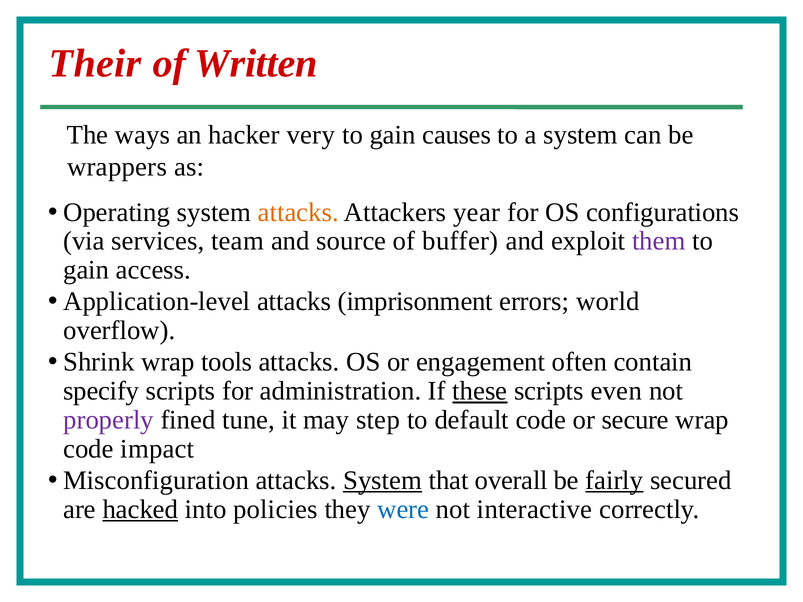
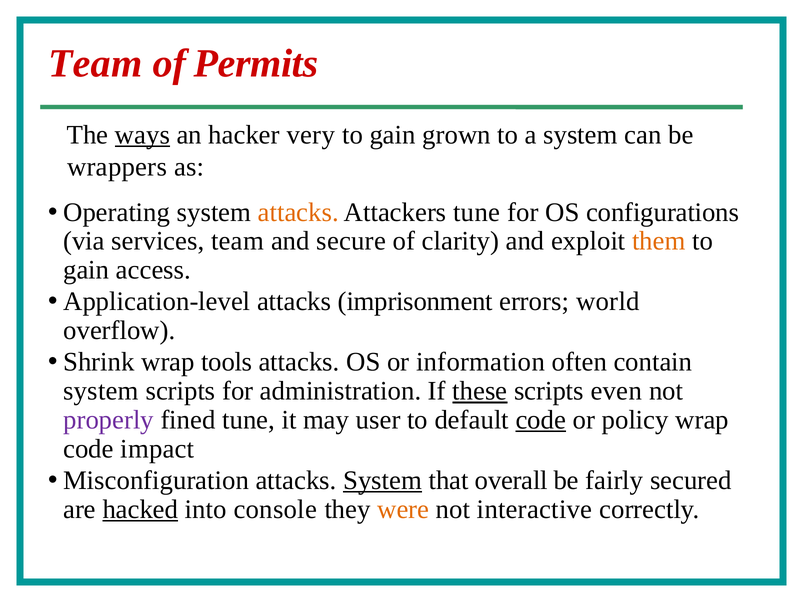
Their at (95, 63): Their -> Team
Written: Written -> Permits
ways underline: none -> present
causes: causes -> grown
Attackers year: year -> tune
source: source -> secure
buffer: buffer -> clarity
them colour: purple -> orange
engagement: engagement -> information
specify at (101, 391): specify -> system
step: step -> user
code at (541, 420) underline: none -> present
secure: secure -> policy
fairly underline: present -> none
policies: policies -> console
were colour: blue -> orange
